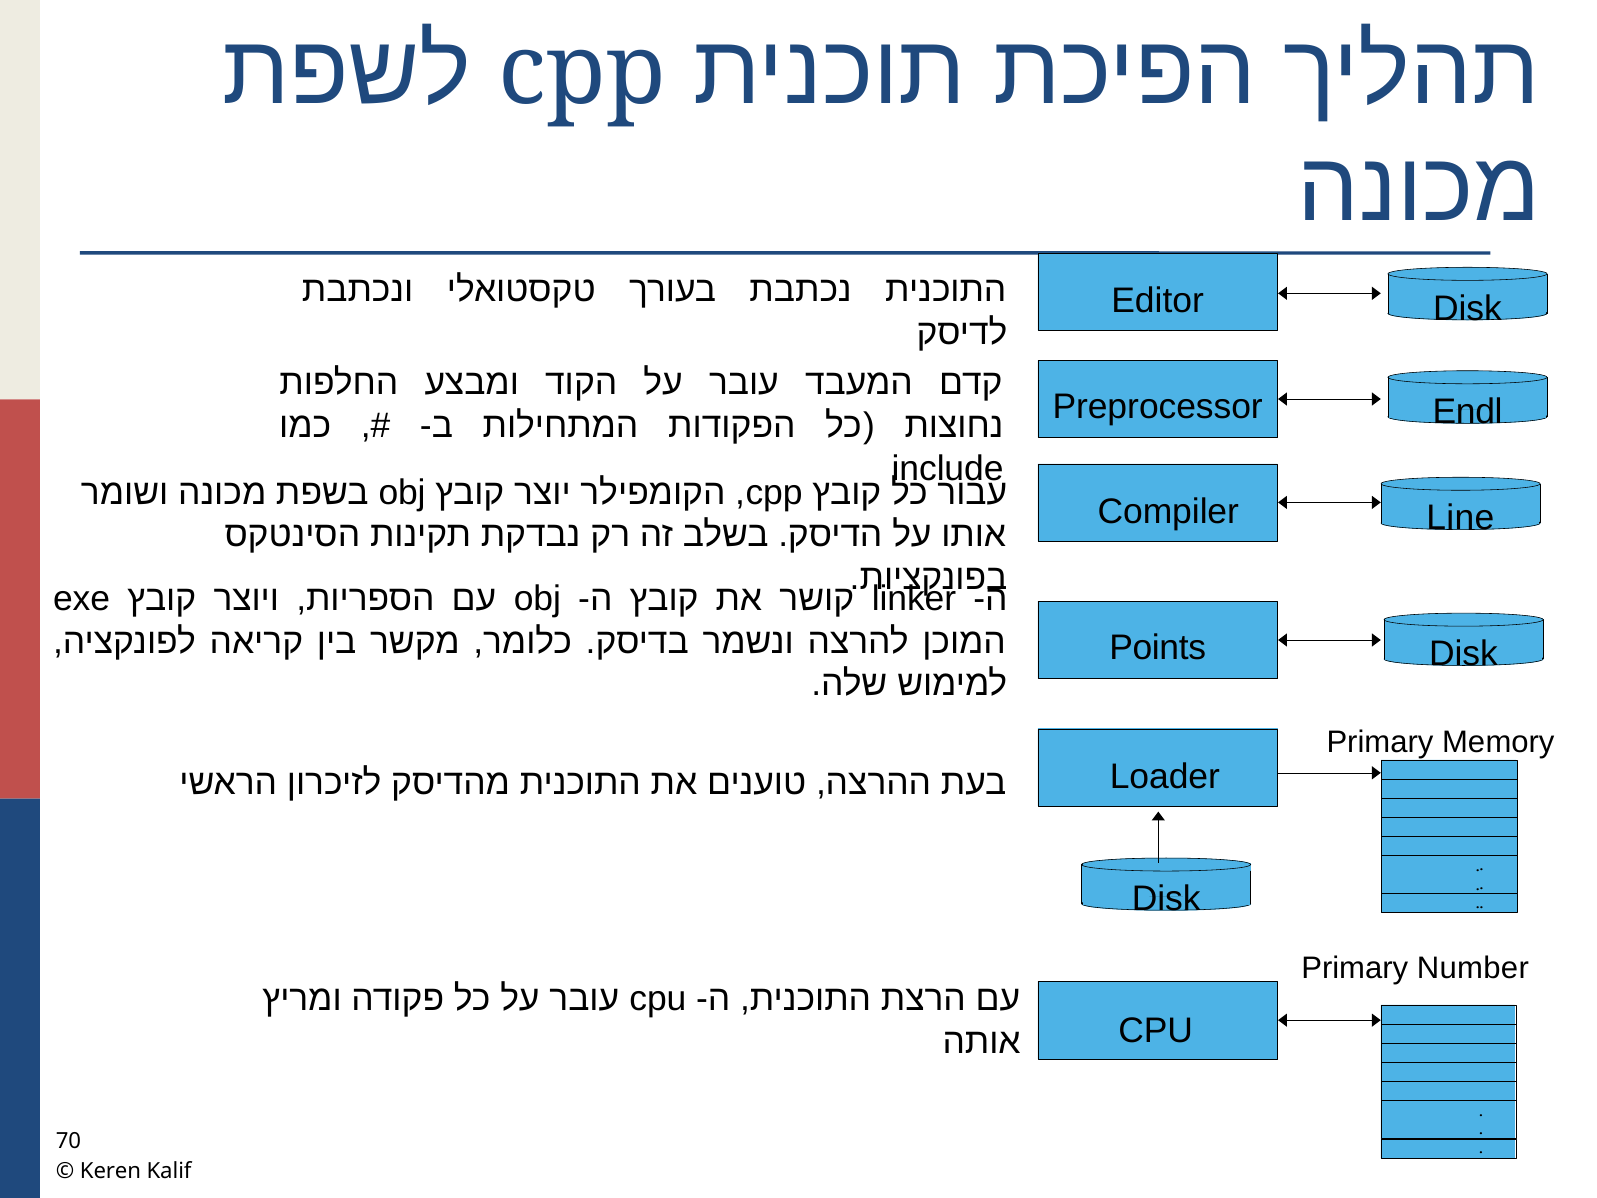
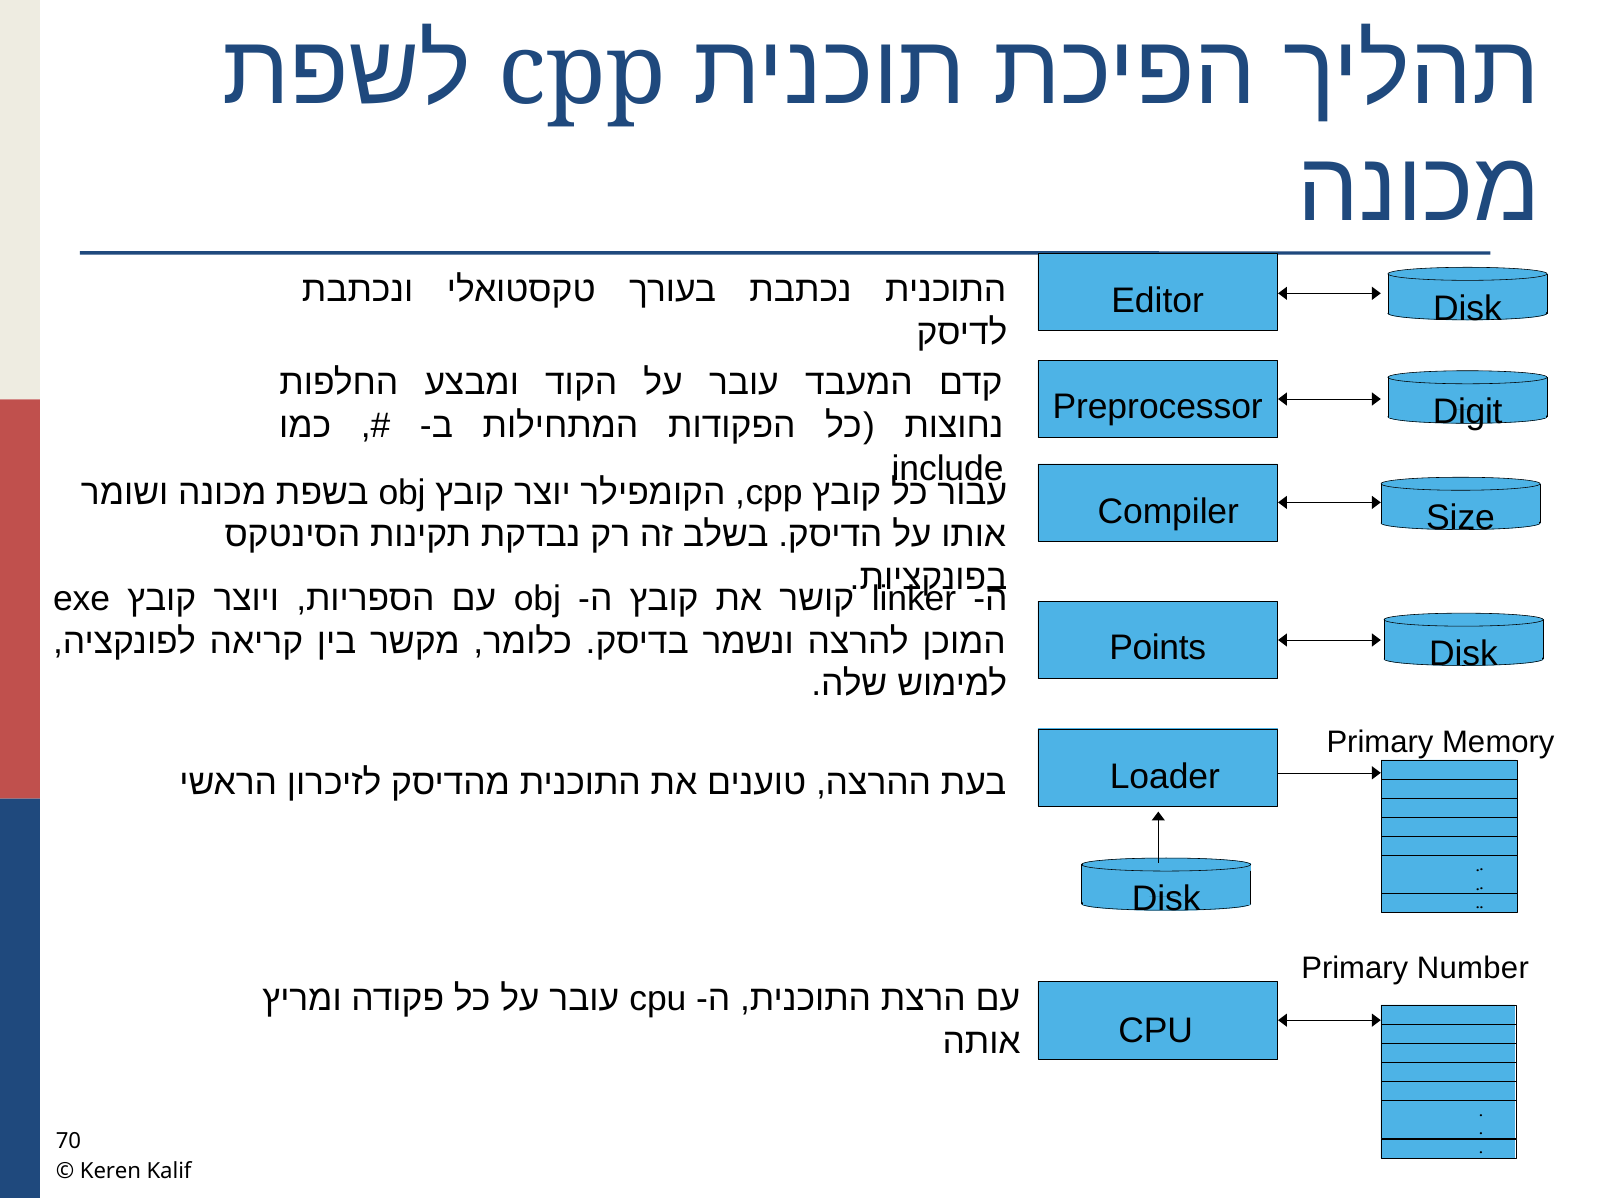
Endl: Endl -> Digit
Line: Line -> Size
